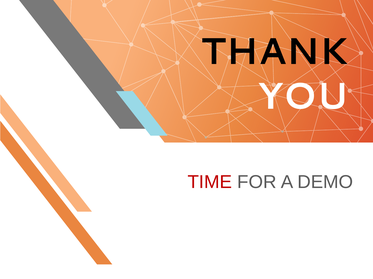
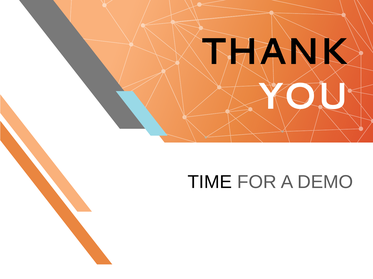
TIME colour: red -> black
